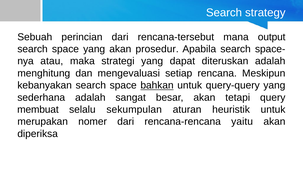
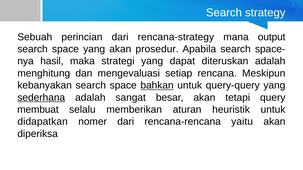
rencana-tersebut: rencana-tersebut -> rencana-strategy
atau: atau -> hasil
sederhana underline: none -> present
sekumpulan: sekumpulan -> memberikan
merupakan: merupakan -> didapatkan
